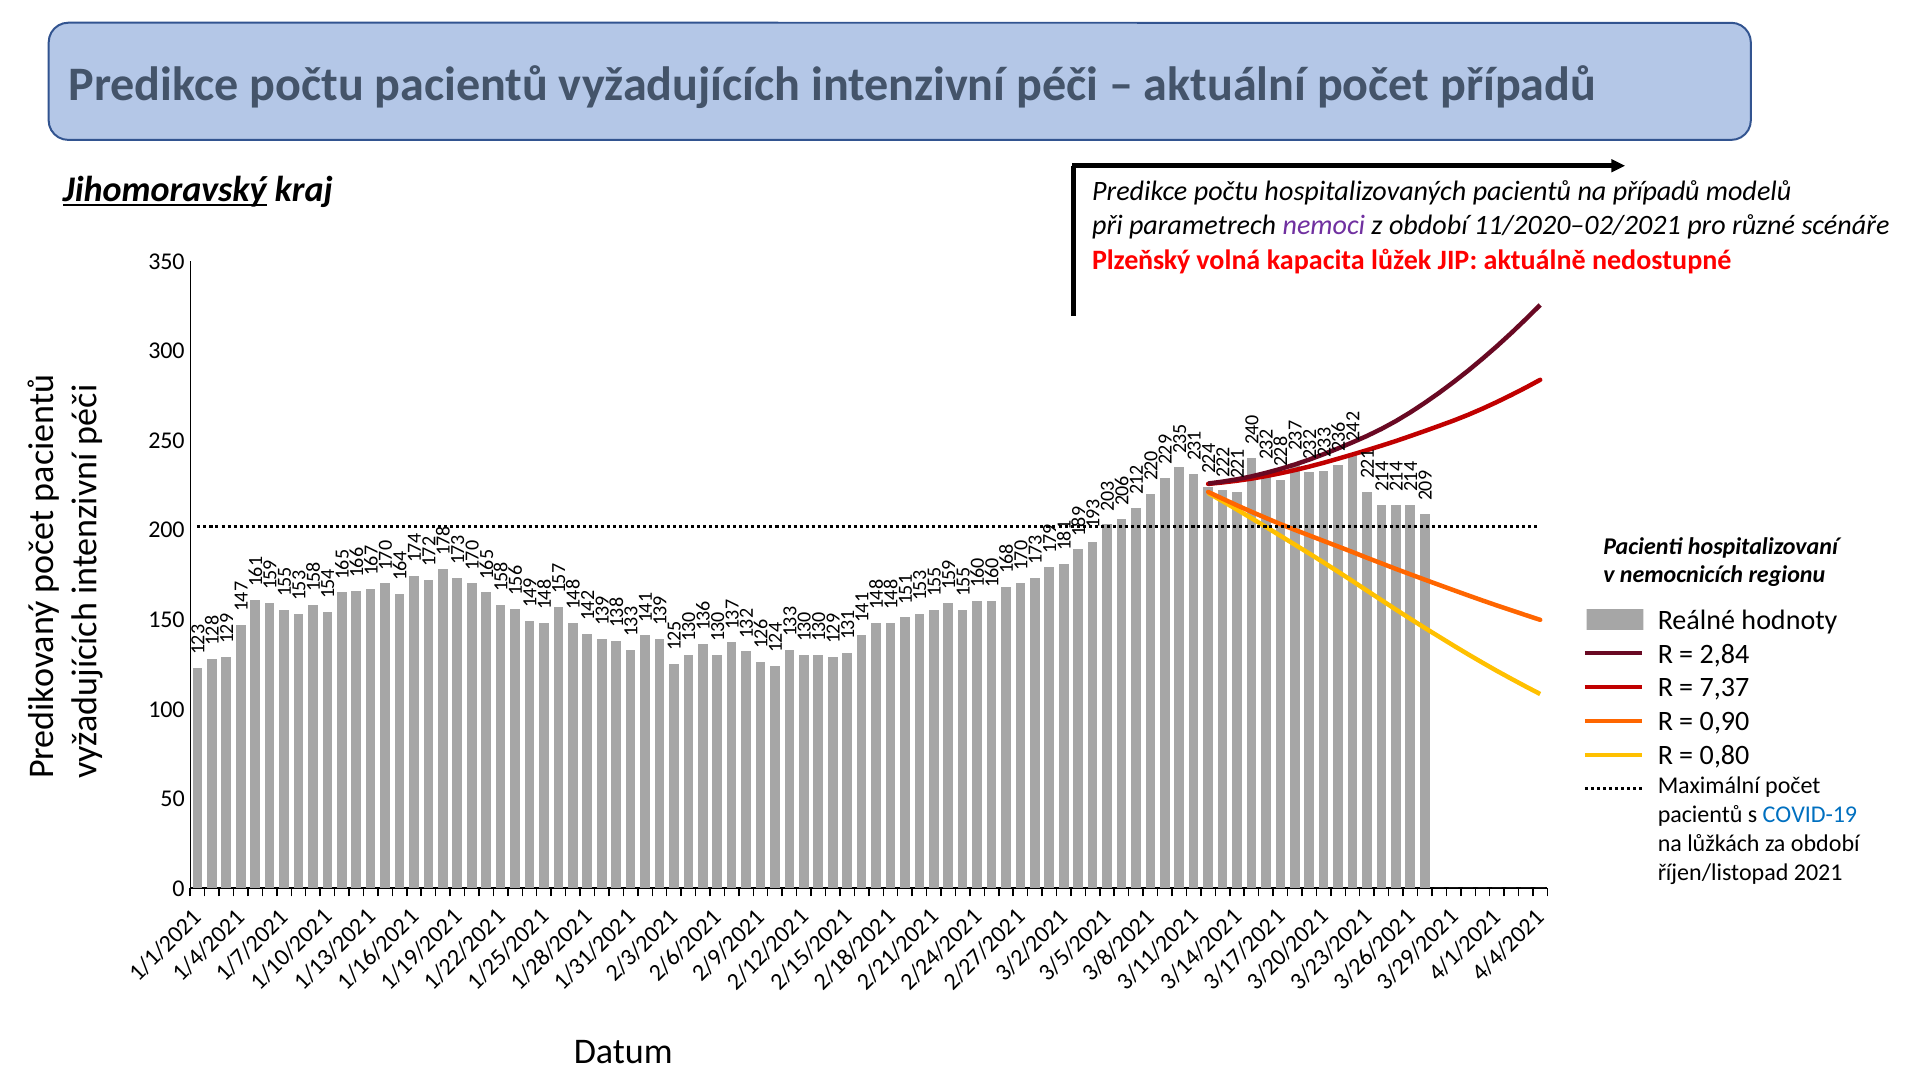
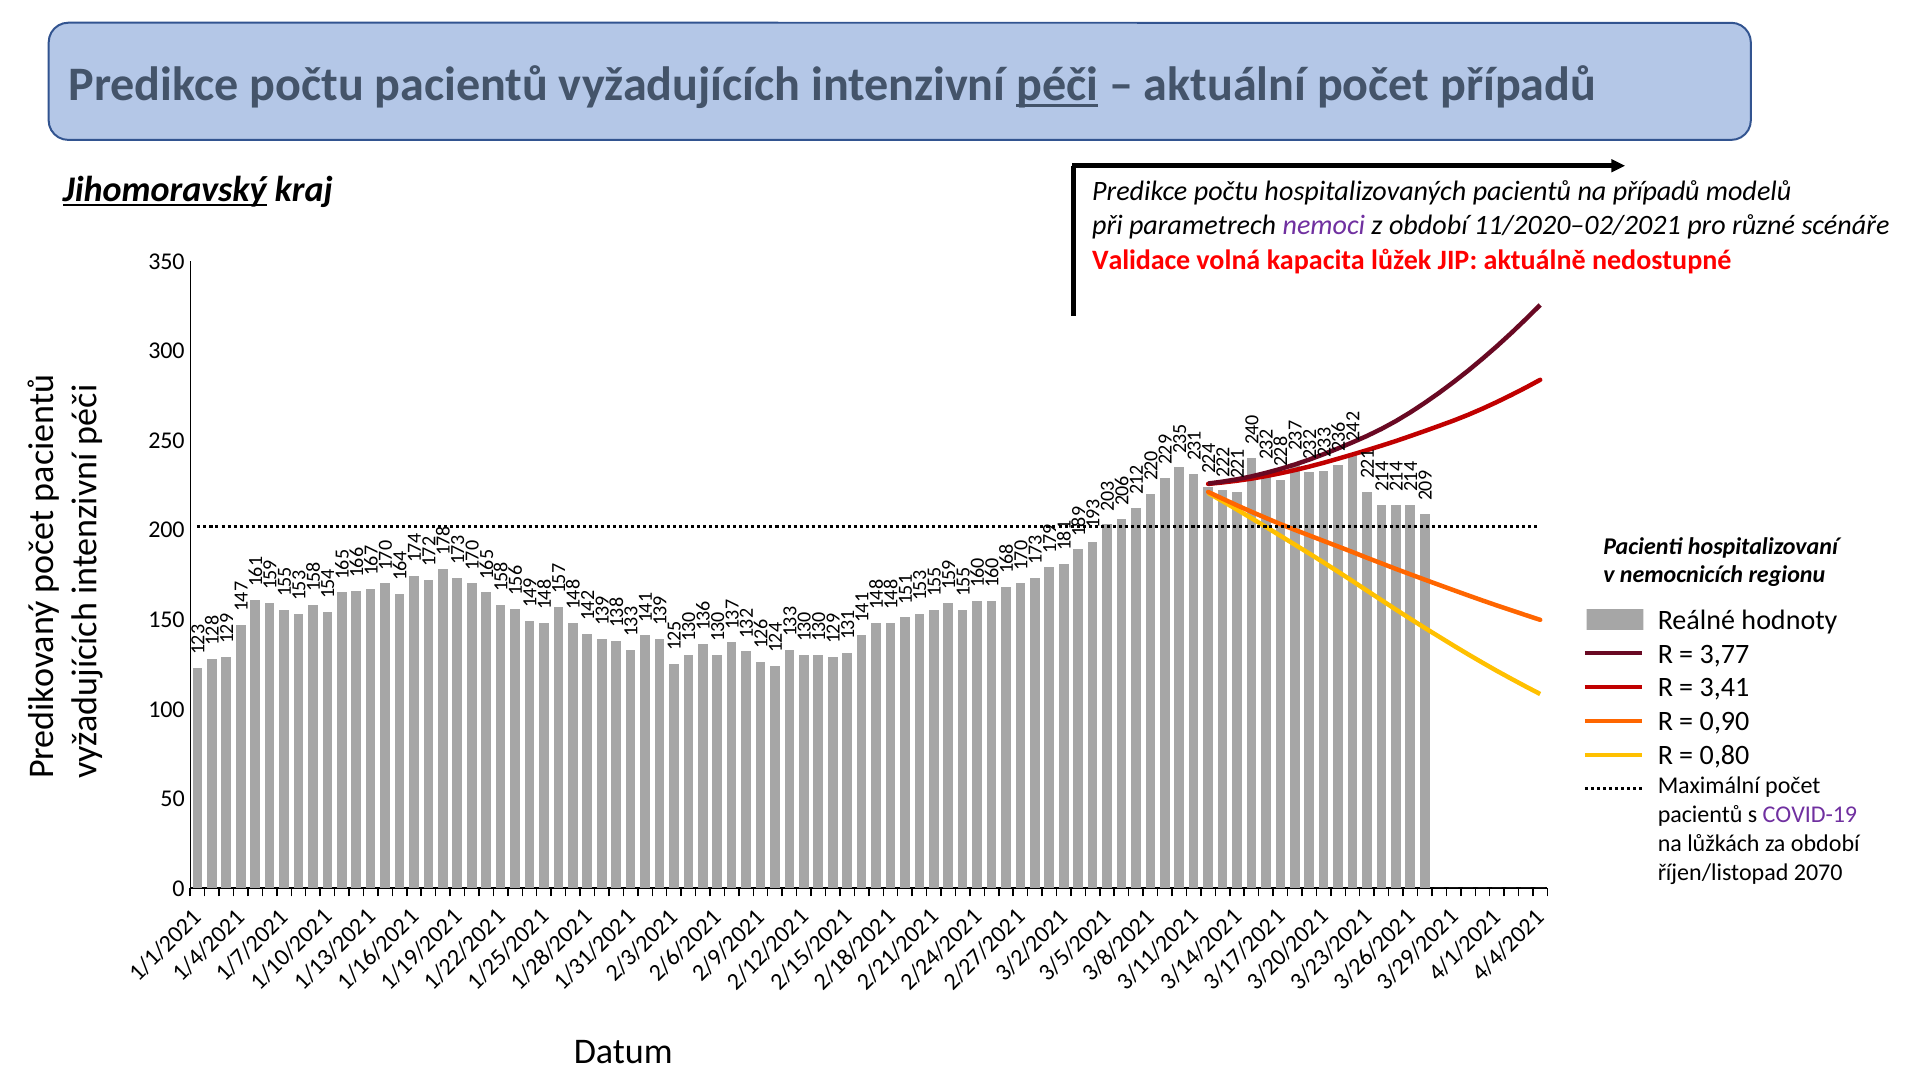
péči underline: none -> present
Plzeňský: Plzeňský -> Validace
2,84: 2,84 -> 3,77
7,37: 7,37 -> 3,41
COVID-19 colour: blue -> purple
2021: 2021 -> 2070
